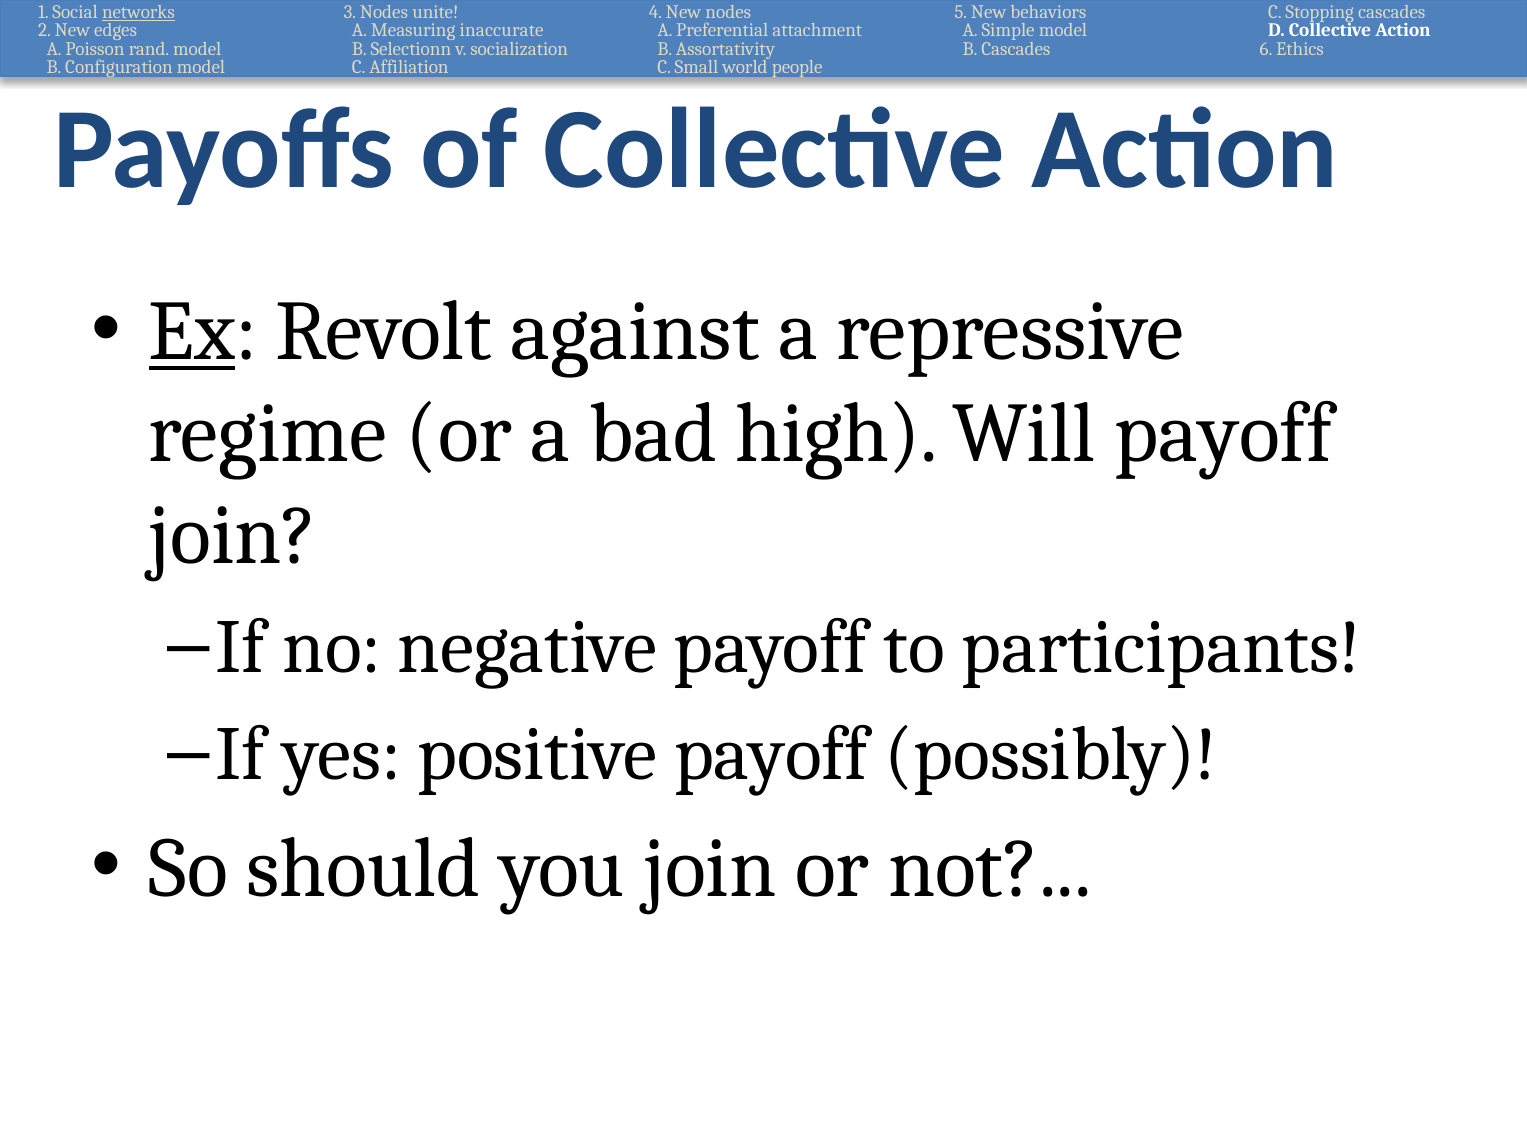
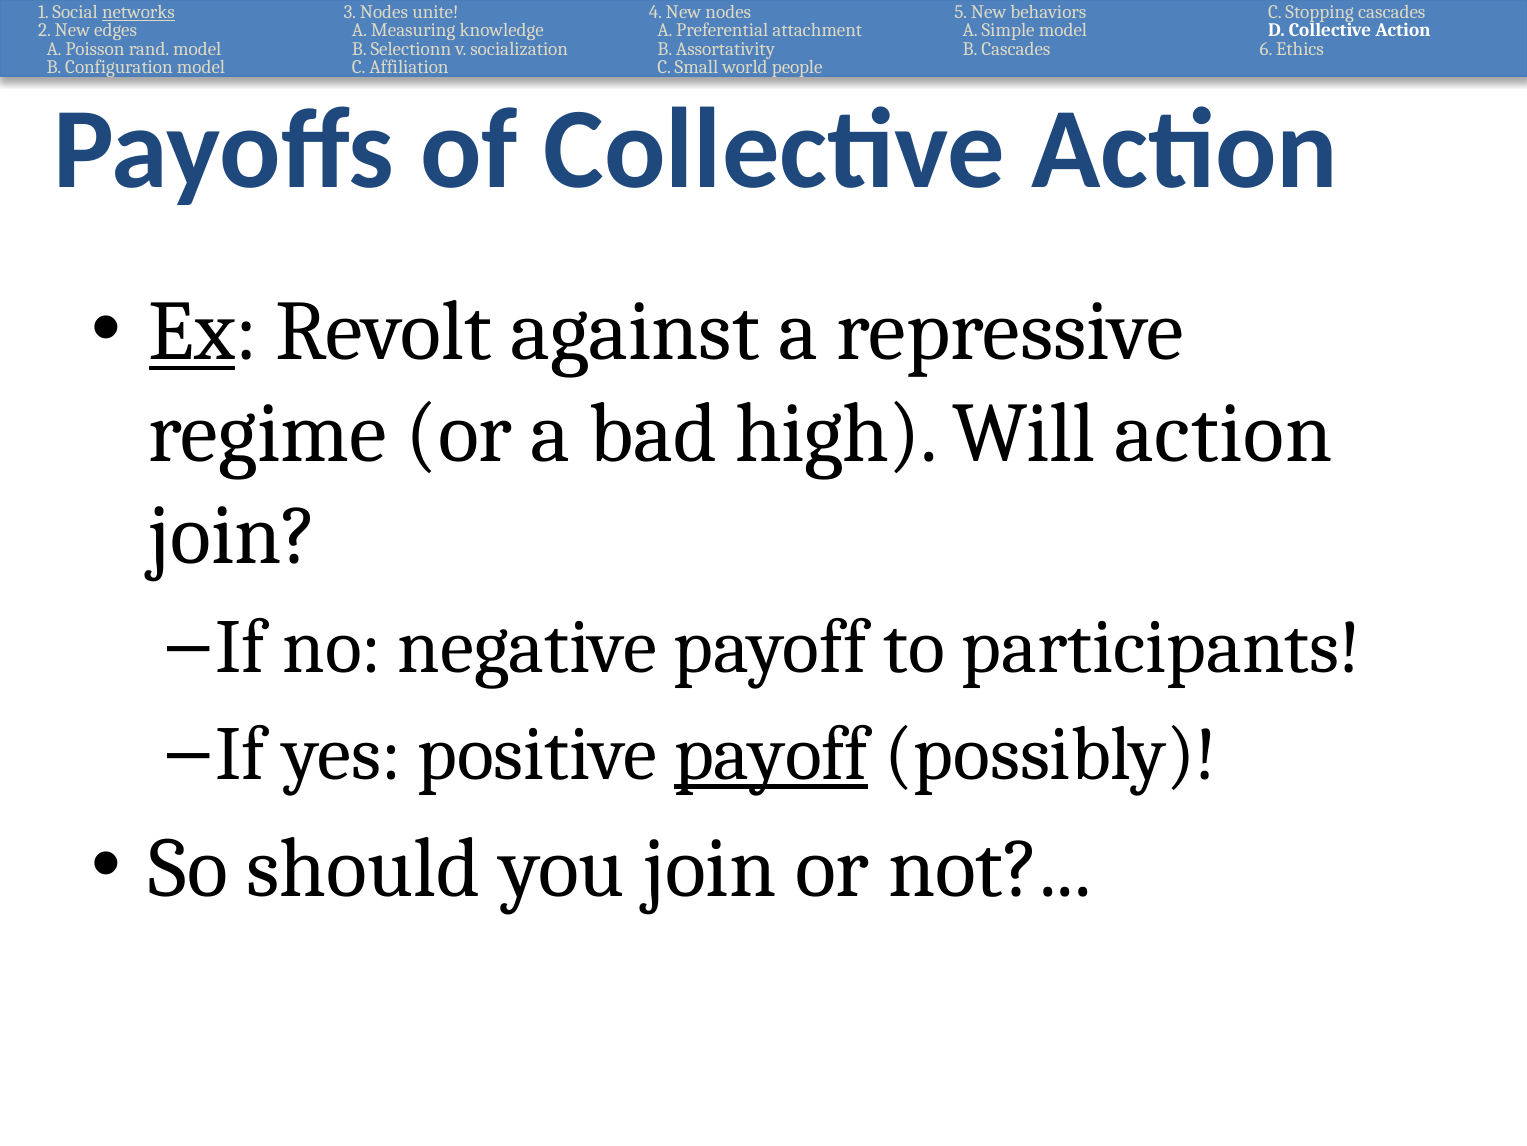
inaccurate: inaccurate -> knowledge
Will payoff: payoff -> action
payoff at (771, 753) underline: none -> present
